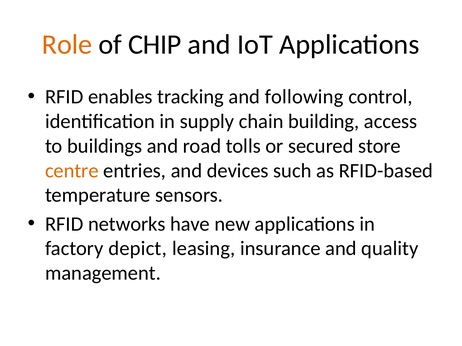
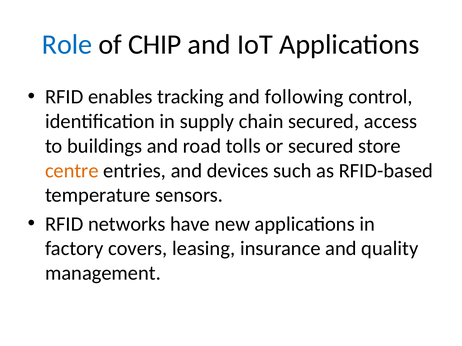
Role colour: orange -> blue
chain building: building -> secured
depict: depict -> covers
